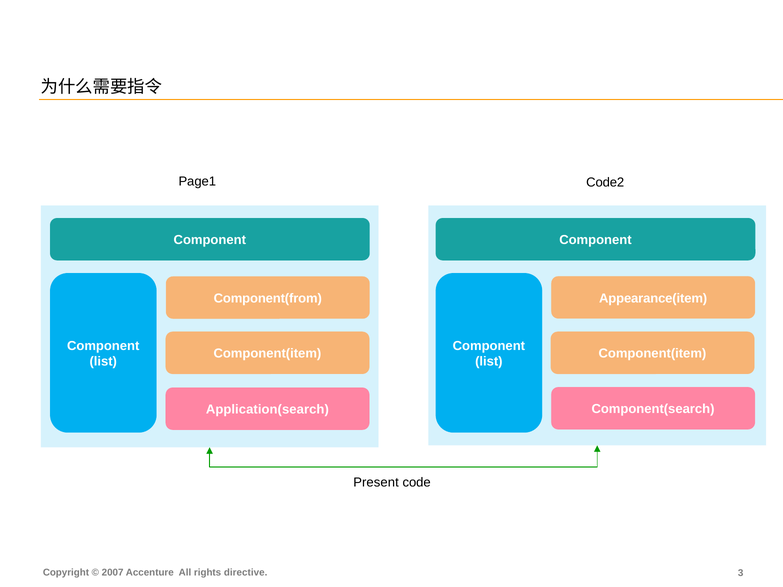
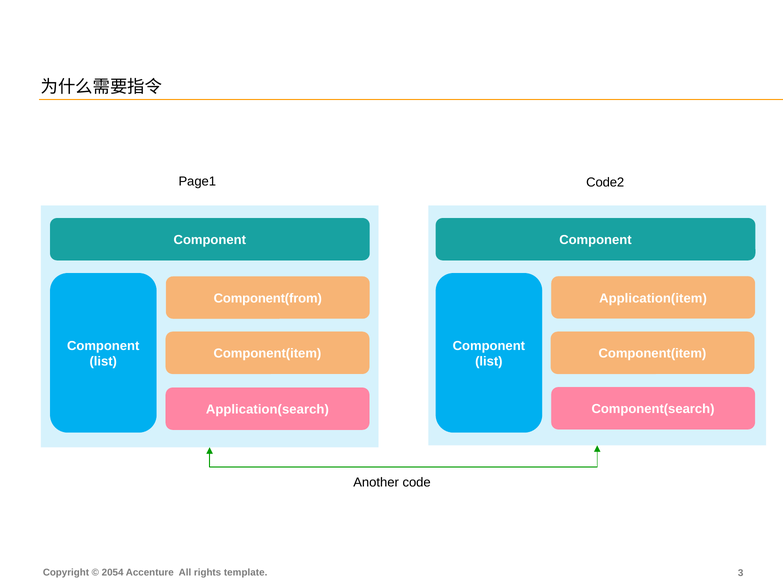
Appearance(item: Appearance(item -> Application(item
Present: Present -> Another
2007: 2007 -> 2054
directive: directive -> template
